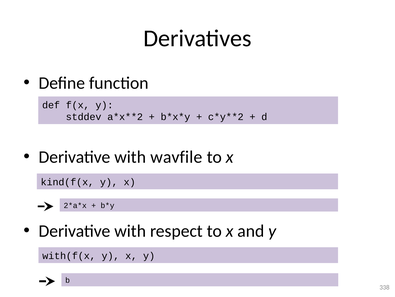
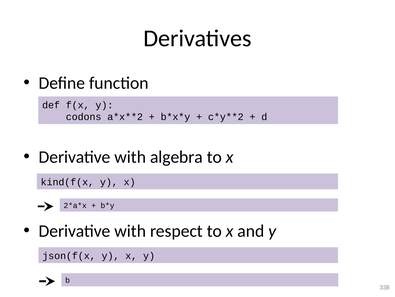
stddev: stddev -> codons
wavfile: wavfile -> algebra
with(f(x: with(f(x -> json(f(x
